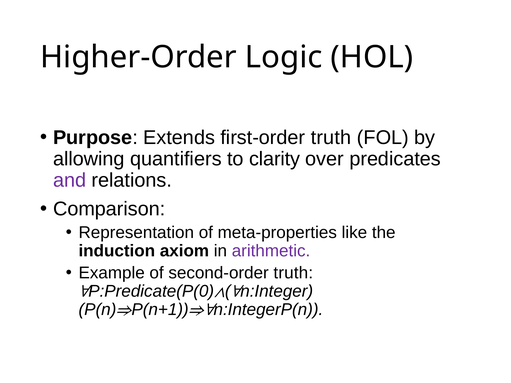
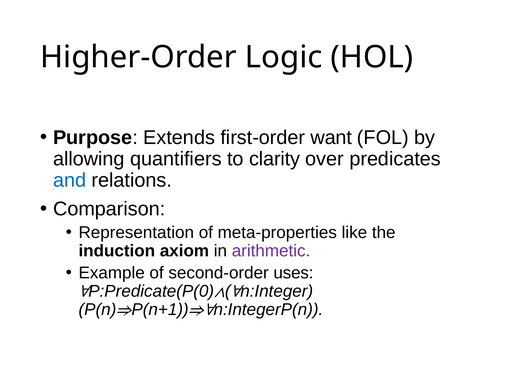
first-order truth: truth -> want
and colour: purple -> blue
second-order truth: truth -> uses
